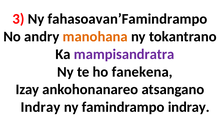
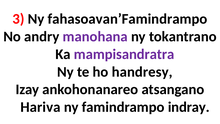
manohana colour: orange -> purple
fanekena: fanekena -> handresy
Indray at (40, 107): Indray -> Hariva
